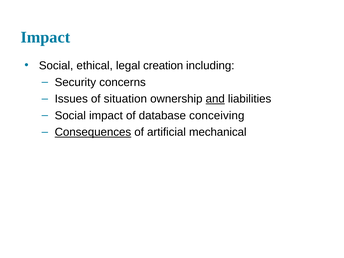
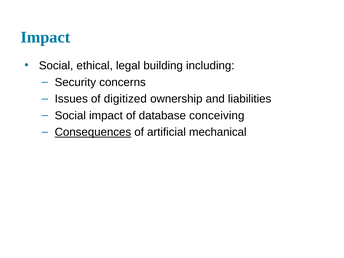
creation: creation -> building
situation: situation -> digitized
and underline: present -> none
